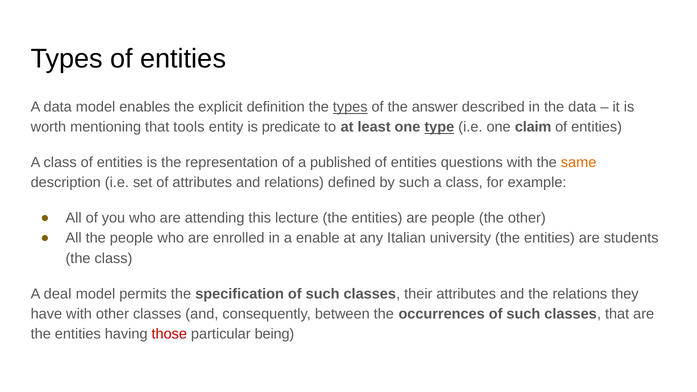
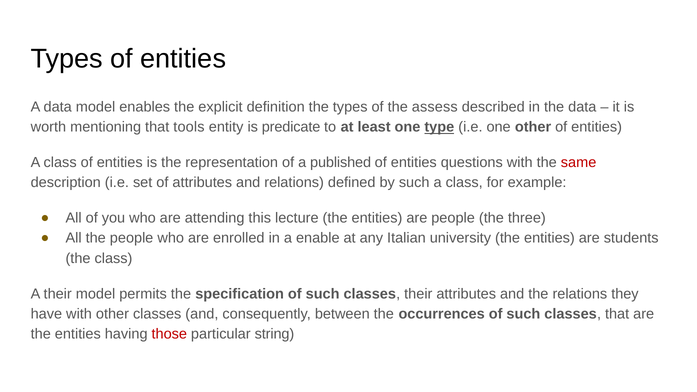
types at (350, 107) underline: present -> none
answer: answer -> assess
one claim: claim -> other
same colour: orange -> red
the other: other -> three
A deal: deal -> their
being: being -> string
